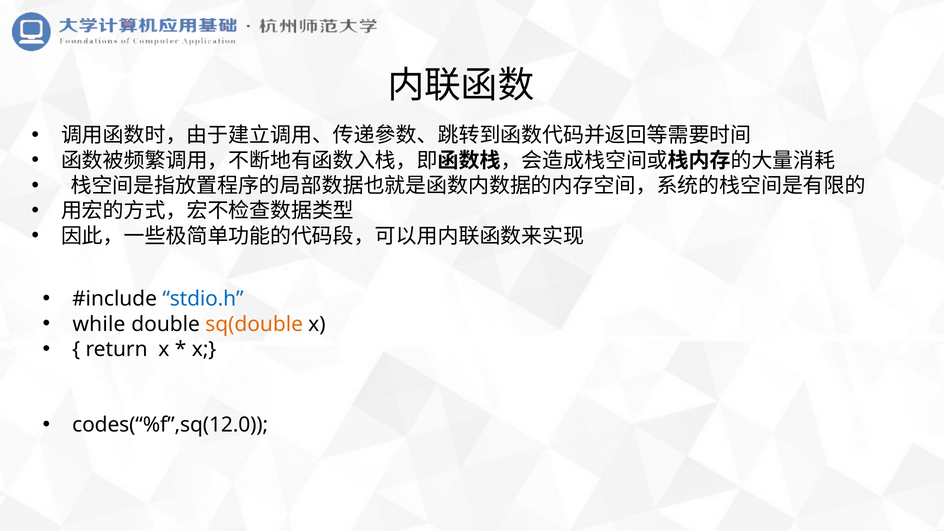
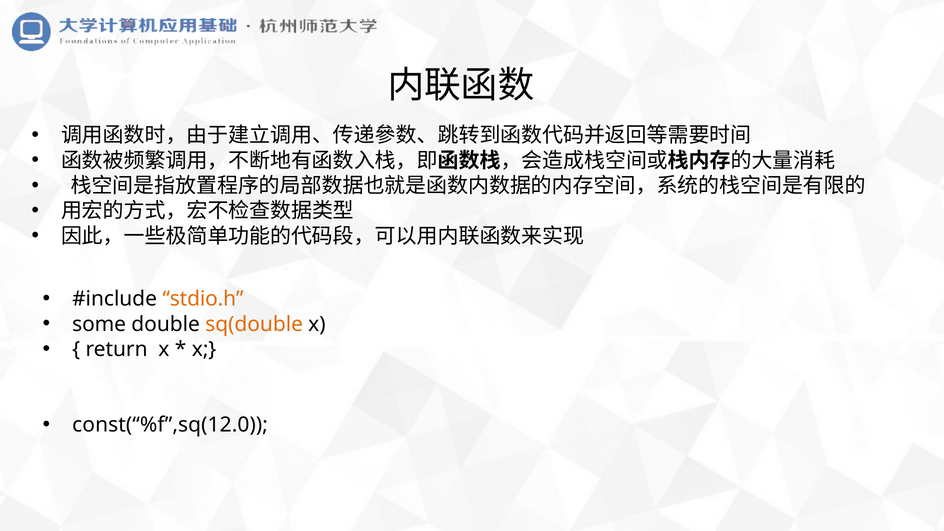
stdio.h colour: blue -> orange
while: while -> some
codes(“%f”,sq(12.0: codes(“%f”,sq(12.0 -> const(“%f”,sq(12.0
